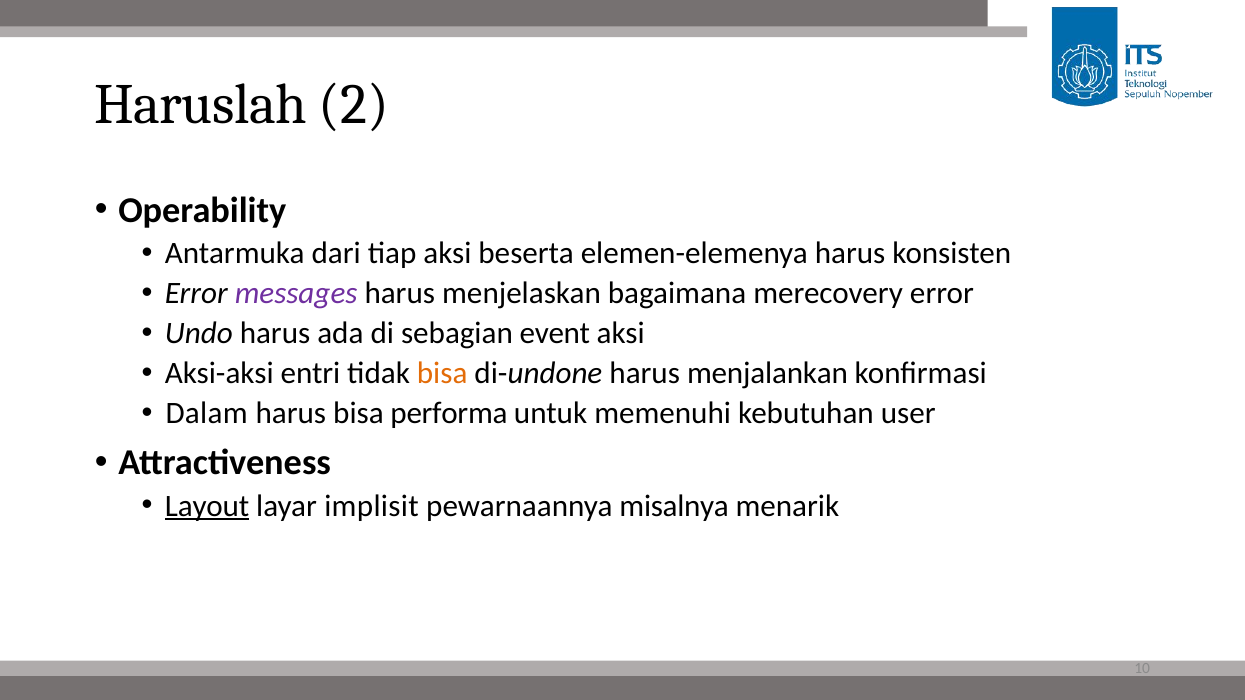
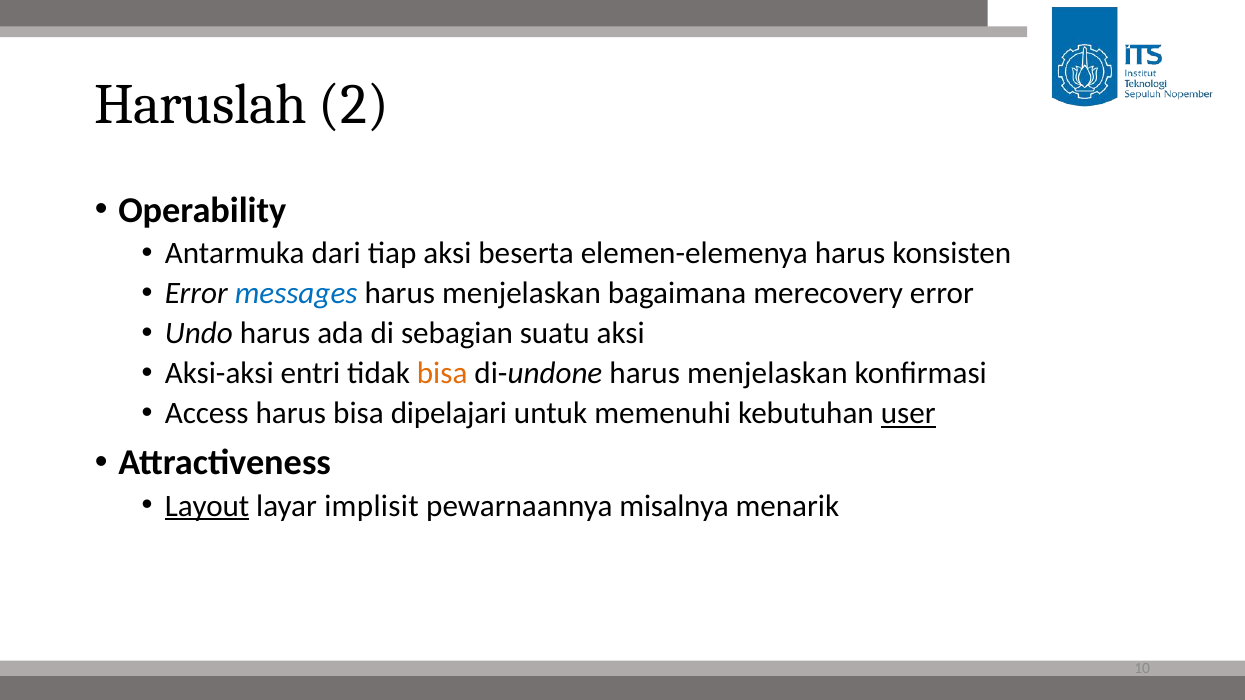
messages colour: purple -> blue
event: event -> suatu
di-undone harus menjalankan: menjalankan -> menjelaskan
Dalam: Dalam -> Access
performa: performa -> dipelajari
user underline: none -> present
